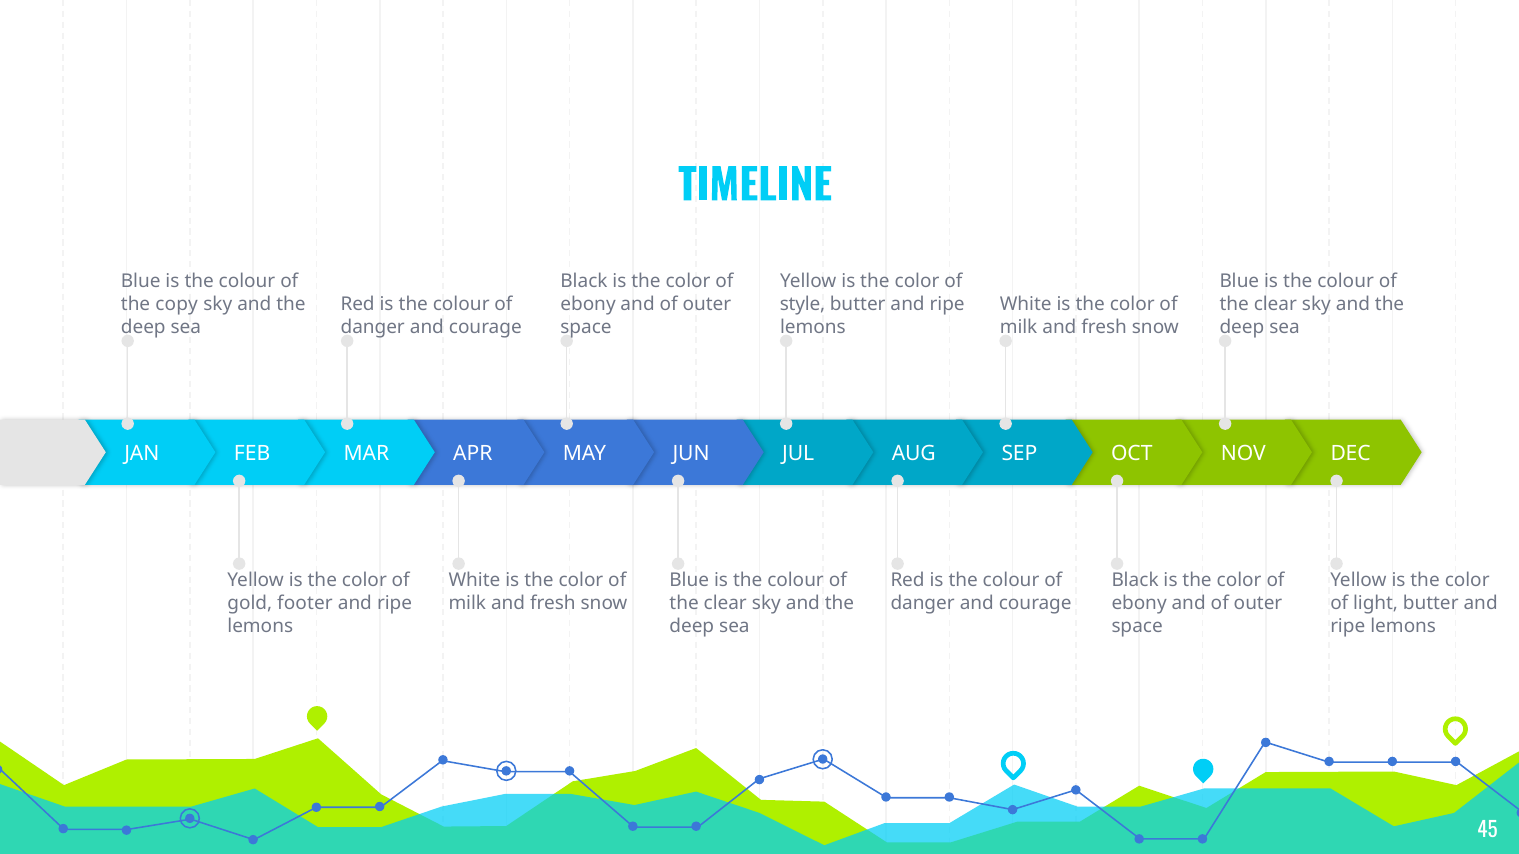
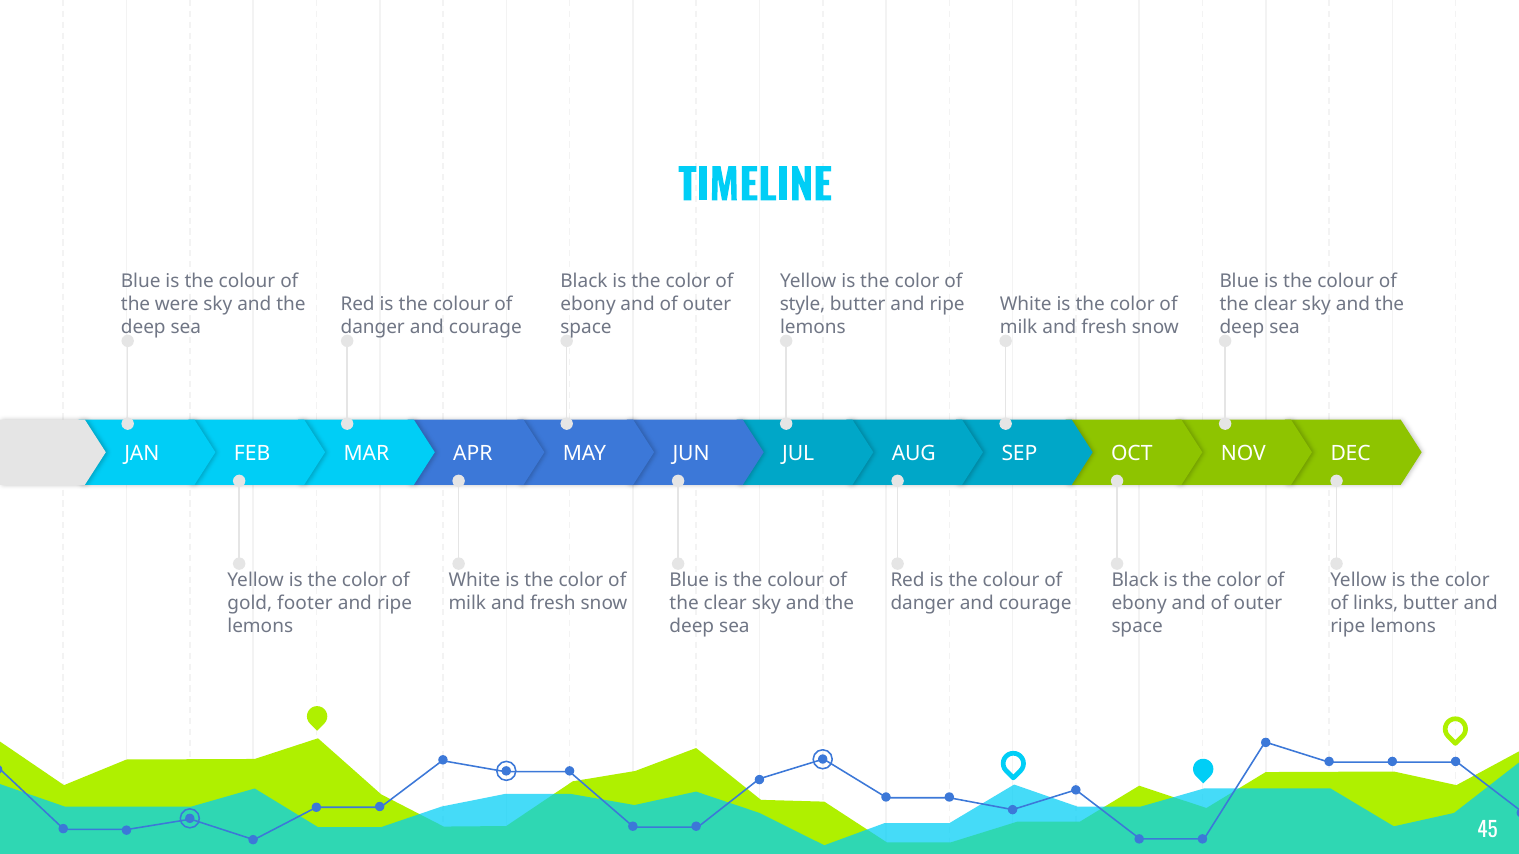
copy: copy -> were
light: light -> links
